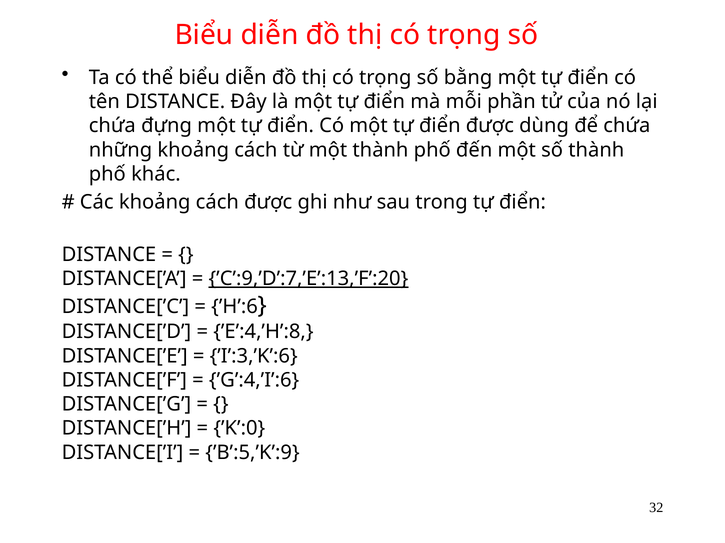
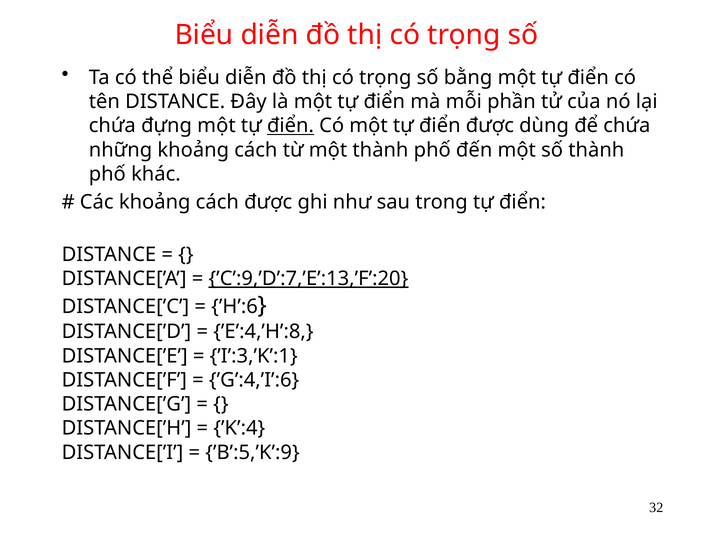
điển at (290, 126) underline: none -> present
’I’:3,’K’:6: ’I’:3,’K’:6 -> ’I’:3,’K’:1
’K’:0: ’K’:0 -> ’K’:4
